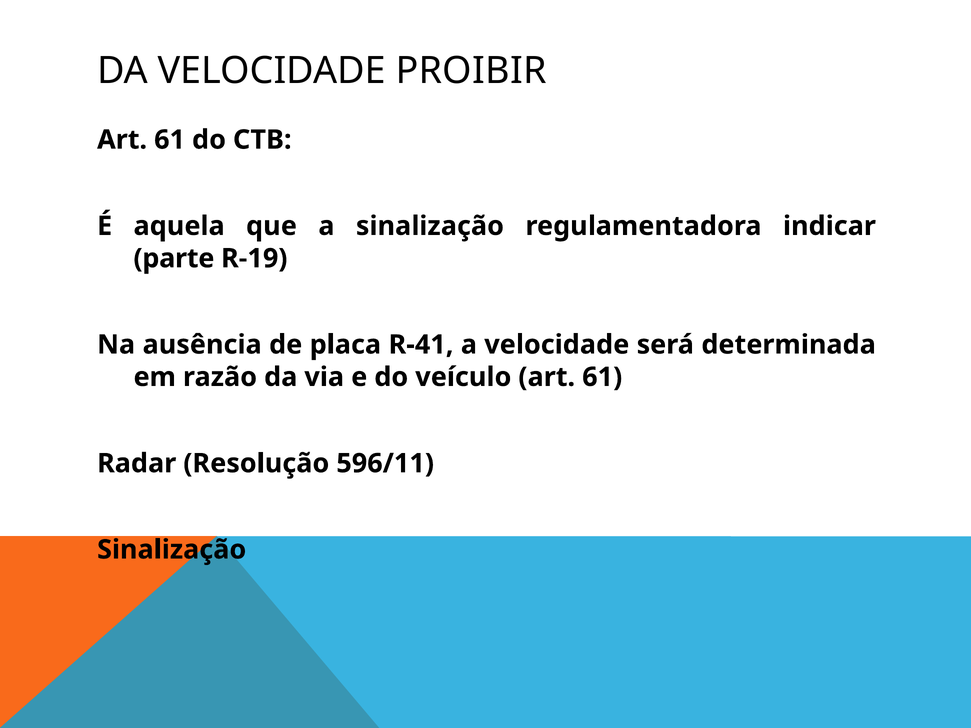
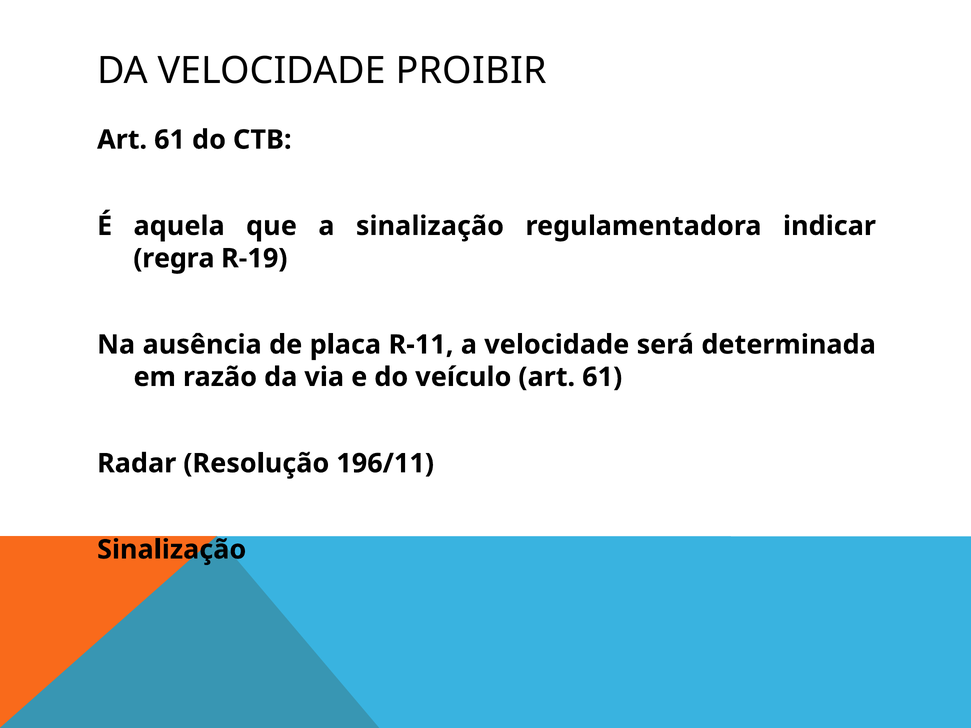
parte: parte -> regra
R-41: R-41 -> R-11
596/11: 596/11 -> 196/11
